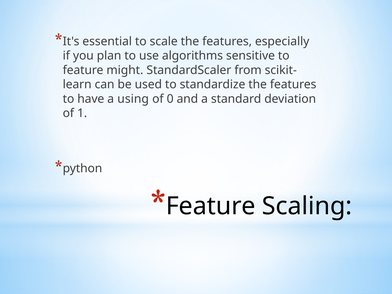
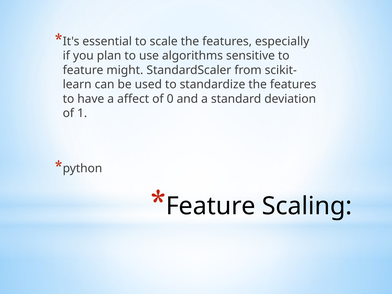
using: using -> affect
